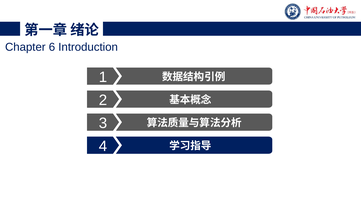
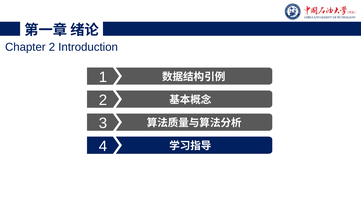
Chapter 6: 6 -> 2
